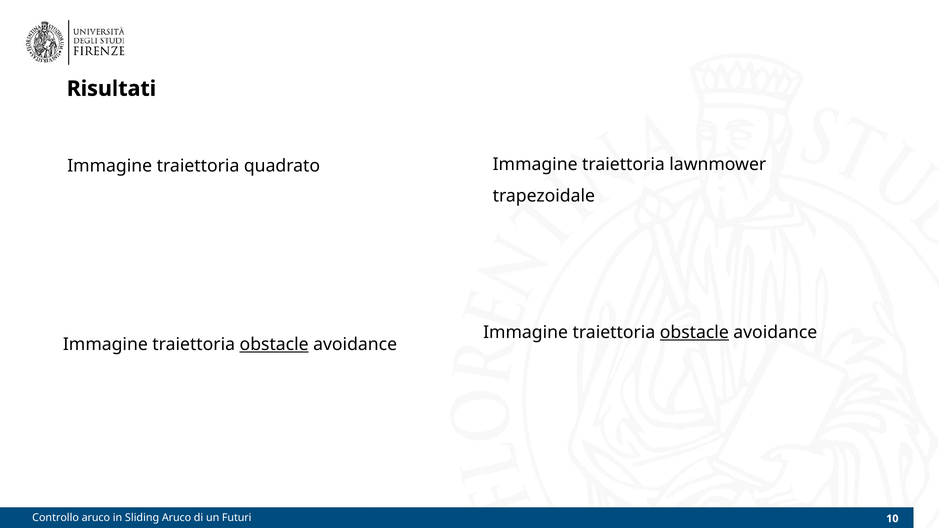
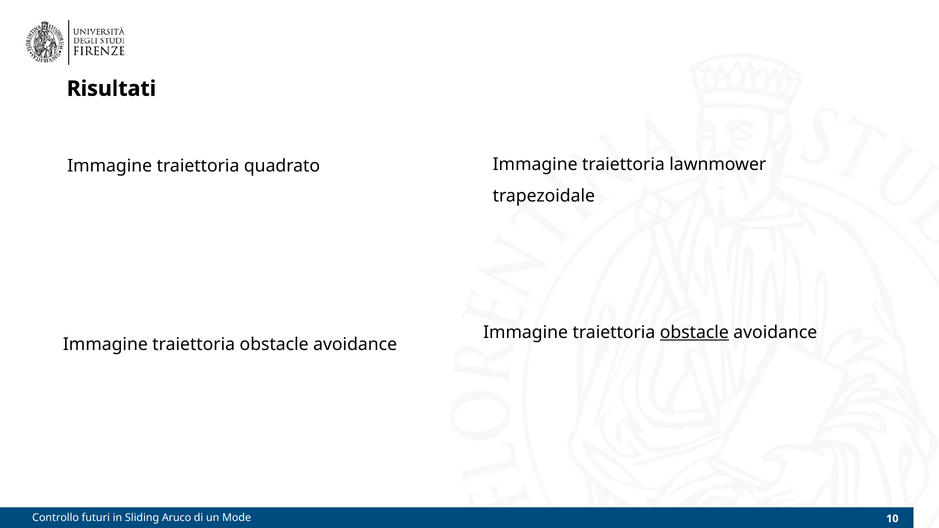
obstacle at (274, 345) underline: present -> none
Controllo aruco: aruco -> futuri
Futuri: Futuri -> Mode
